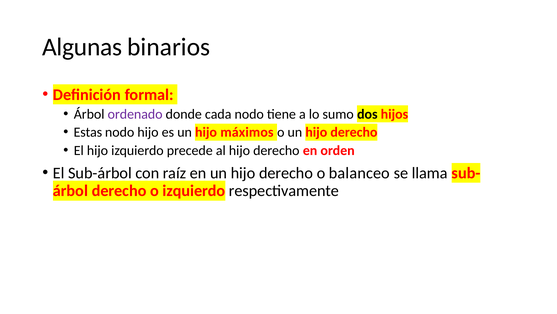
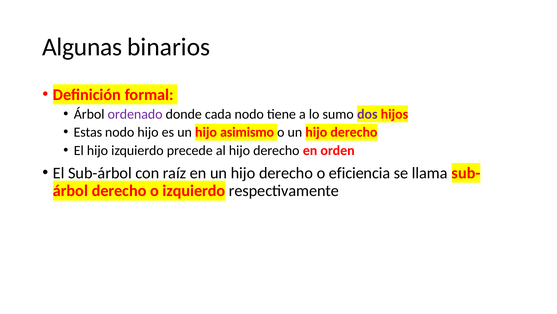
dos colour: black -> purple
máximos: máximos -> asimismo
balanceo: balanceo -> eficiencia
